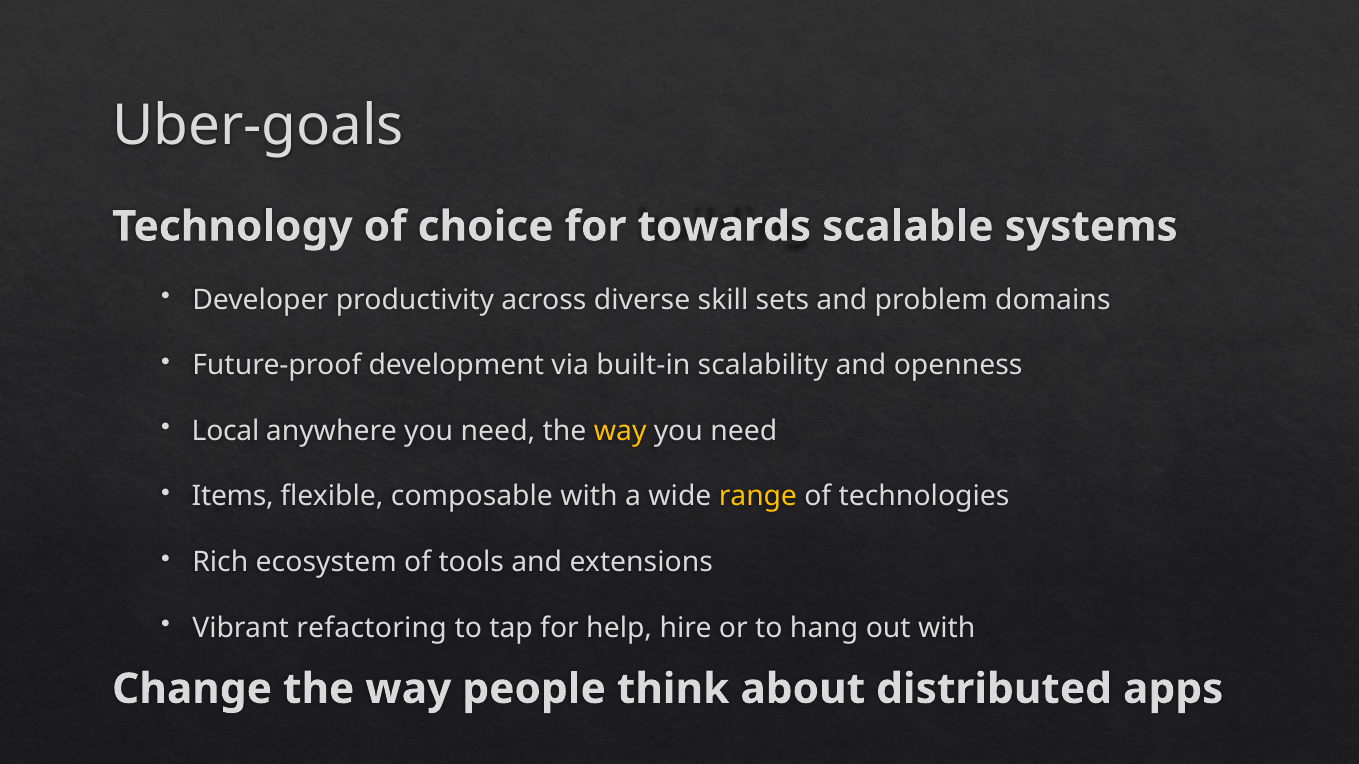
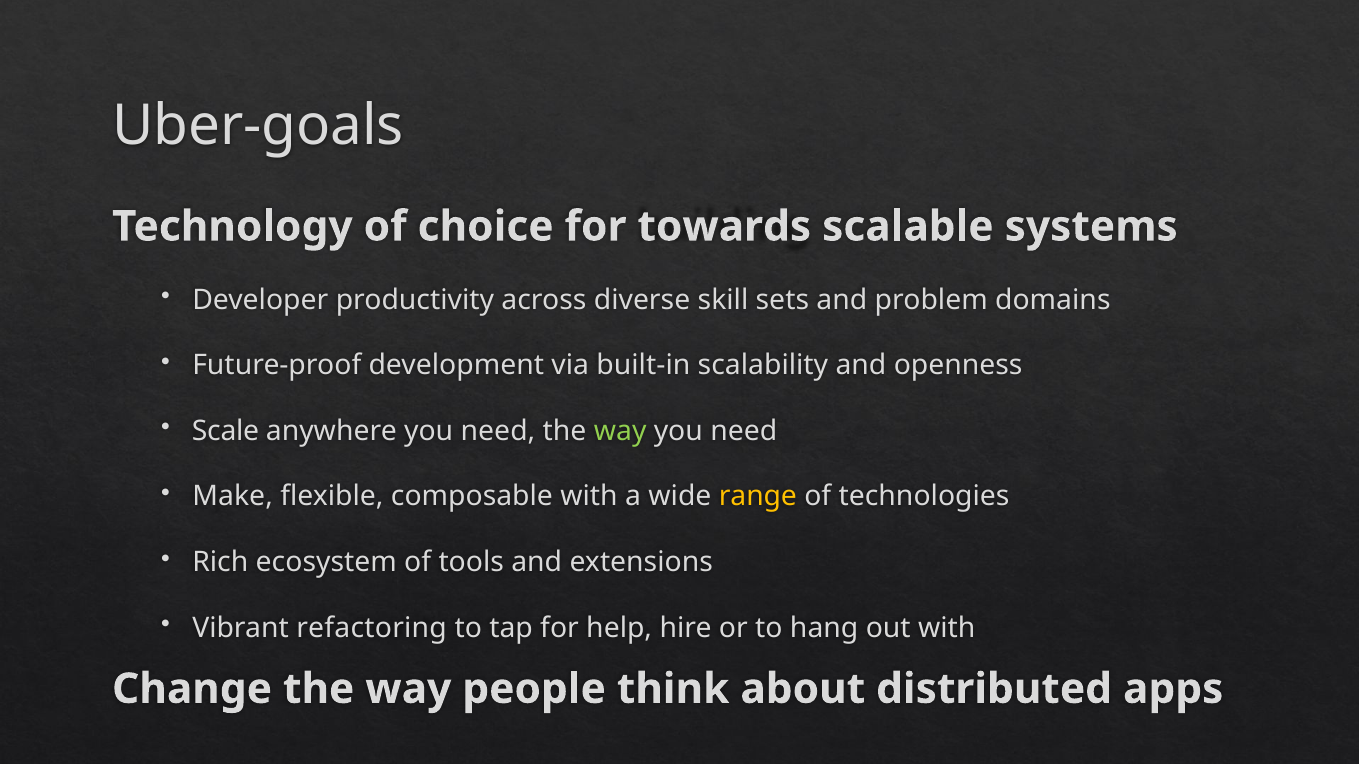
Local: Local -> Scale
way at (620, 431) colour: yellow -> light green
Items: Items -> Make
